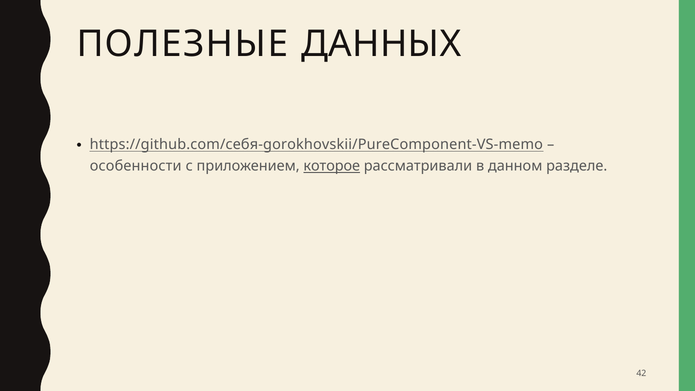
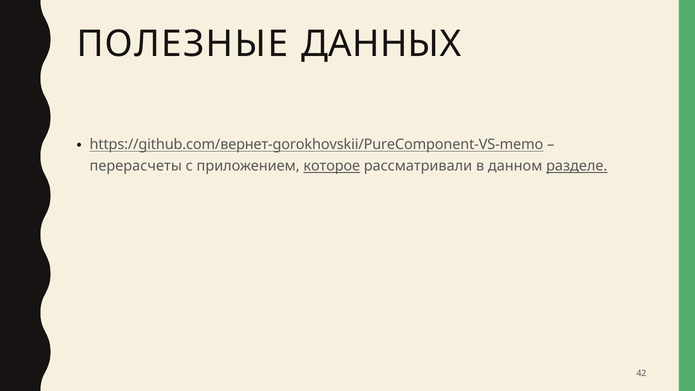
https://github.com/себя-gorokhovskii/PureComponent-VS-memo: https://github.com/себя-gorokhovskii/PureComponent-VS-memo -> https://github.com/вернет-gorokhovskii/PureComponent-VS-memo
особенности: особенности -> перерасчеты
разделе underline: none -> present
